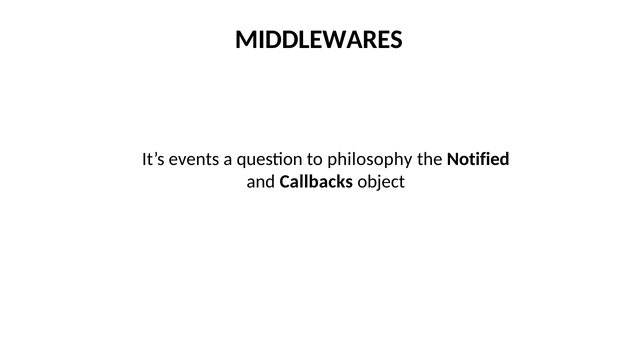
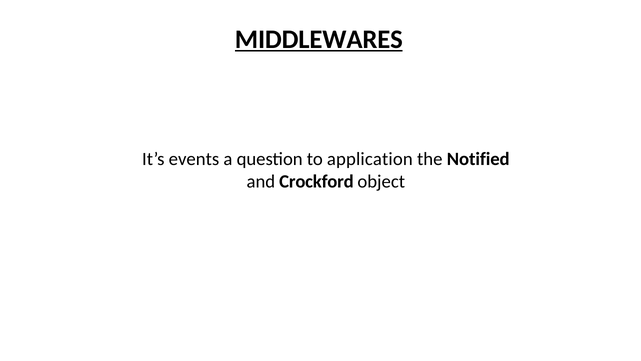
MIDDLEWARES underline: none -> present
philosophy: philosophy -> application
Callbacks: Callbacks -> Crockford
